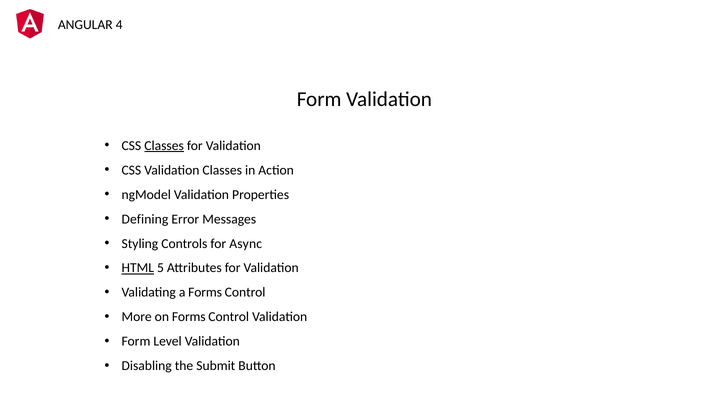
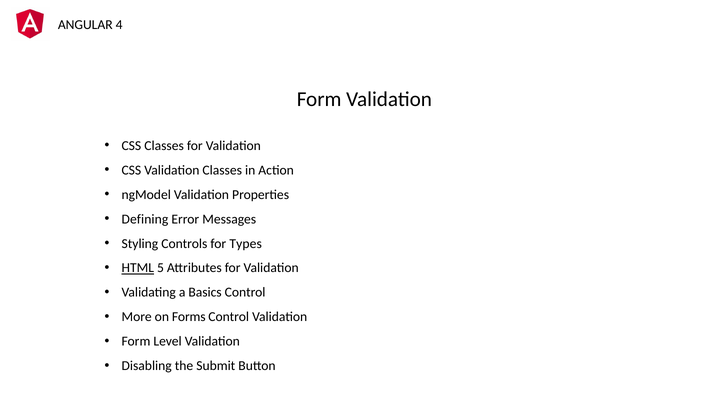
Classes at (164, 146) underline: present -> none
Async: Async -> Types
a Forms: Forms -> Basics
